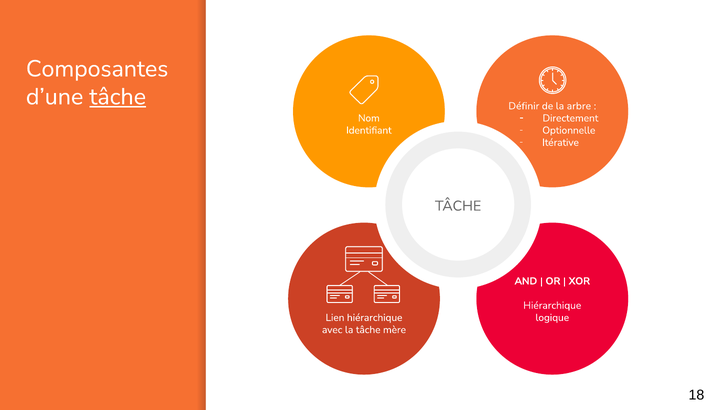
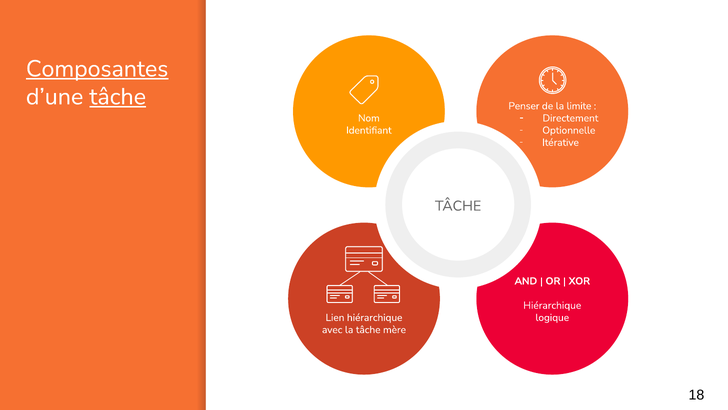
Composantes underline: none -> present
Définir: Définir -> Penser
arbre: arbre -> limite
